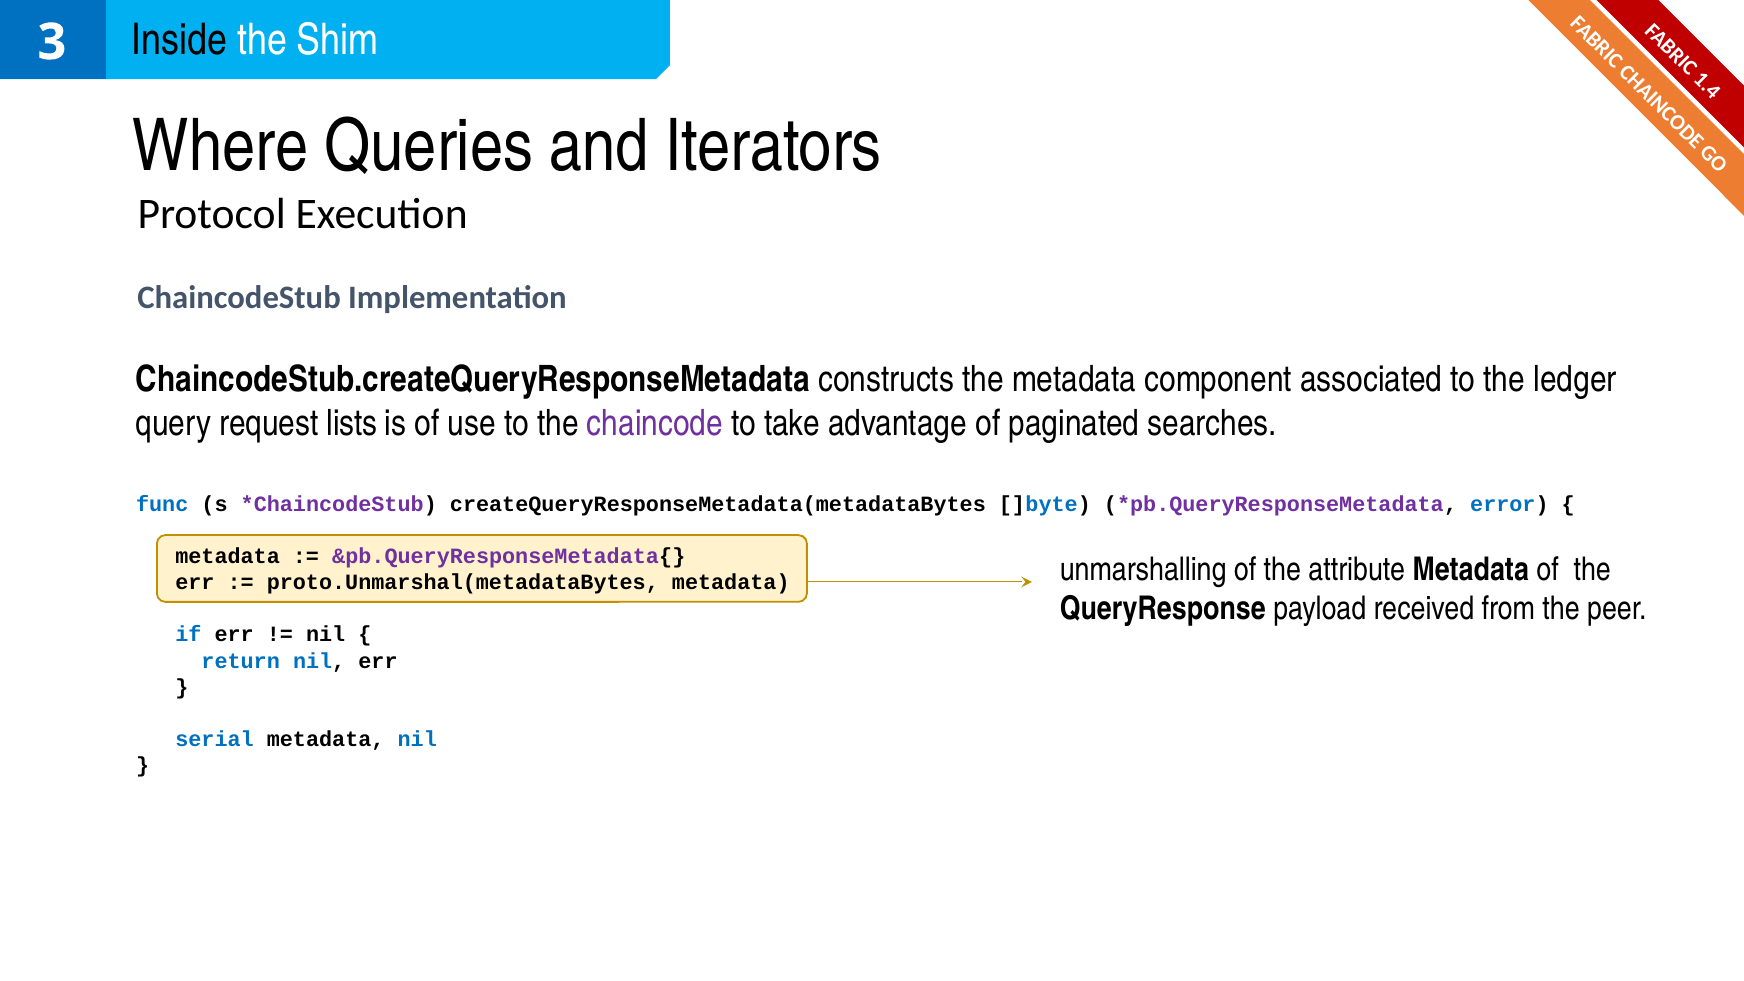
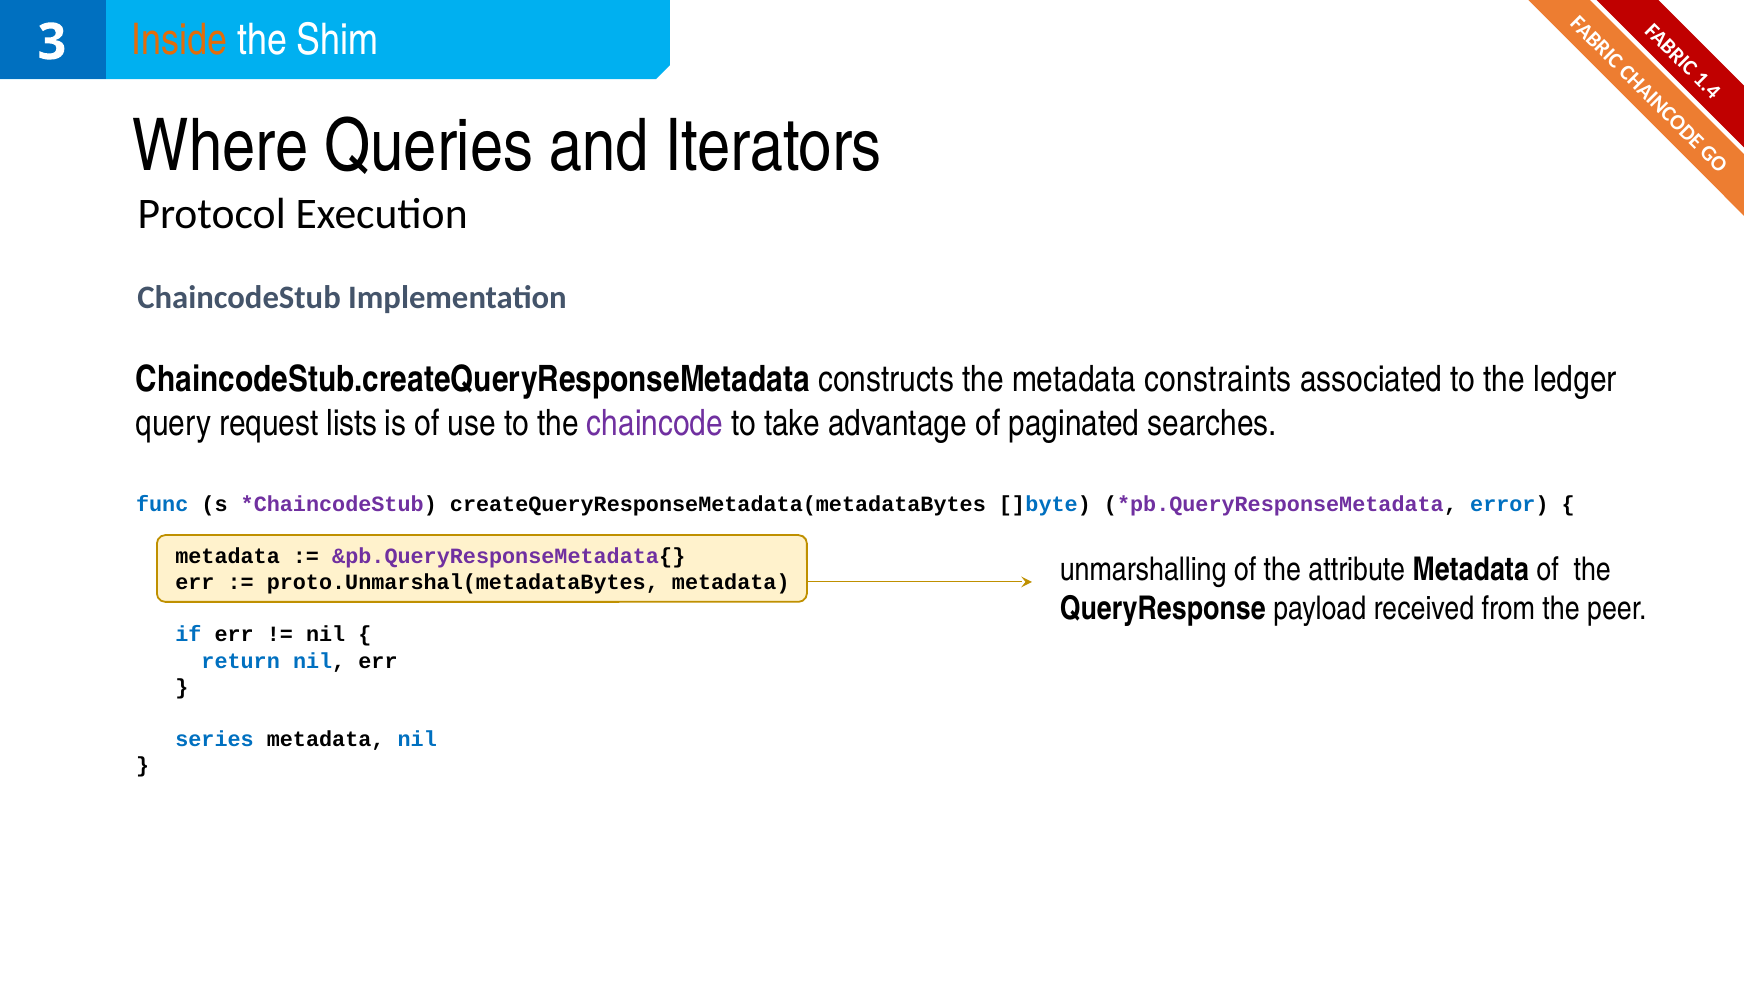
Inside colour: black -> orange
component: component -> constraints
serial: serial -> series
